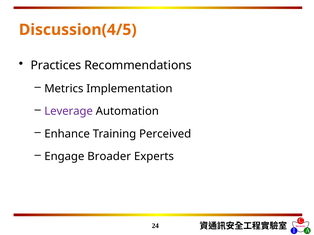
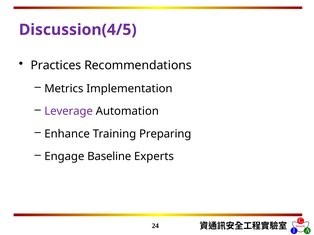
Discussion(4/5 colour: orange -> purple
Perceived: Perceived -> Preparing
Broader: Broader -> Baseline
